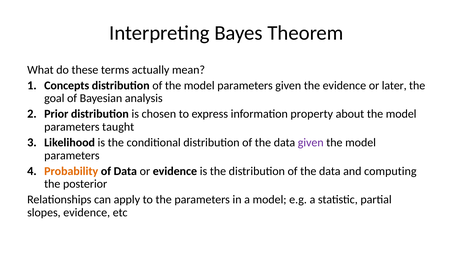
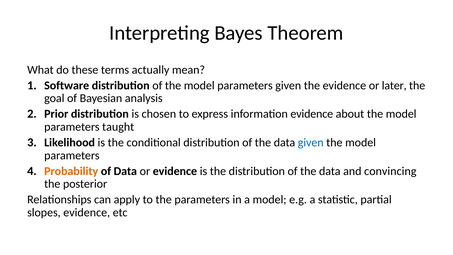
Concepts: Concepts -> Software
information property: property -> evidence
given at (311, 142) colour: purple -> blue
computing: computing -> convincing
